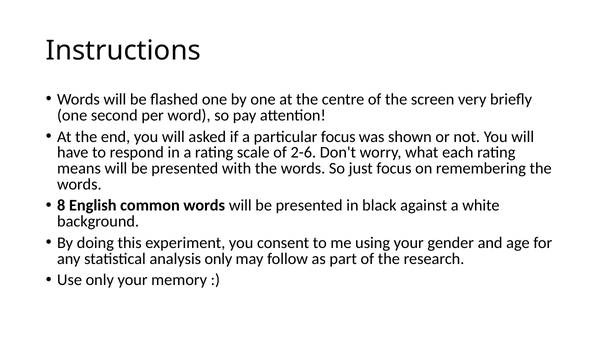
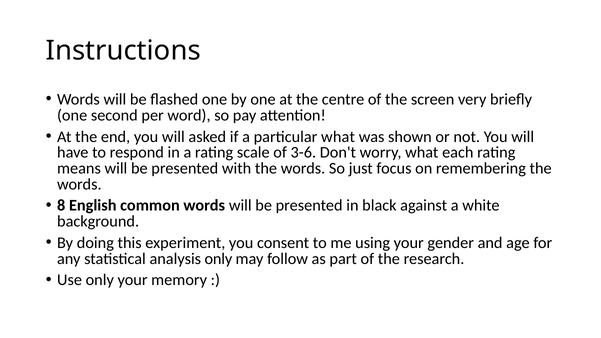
particular focus: focus -> what
2-6: 2-6 -> 3-6
